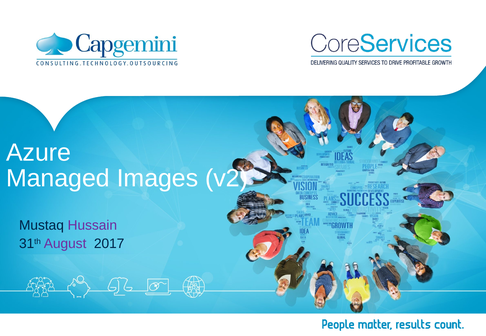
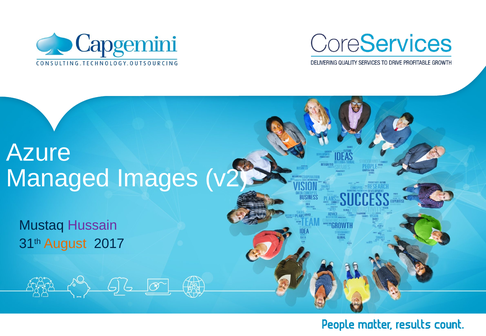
August colour: purple -> orange
